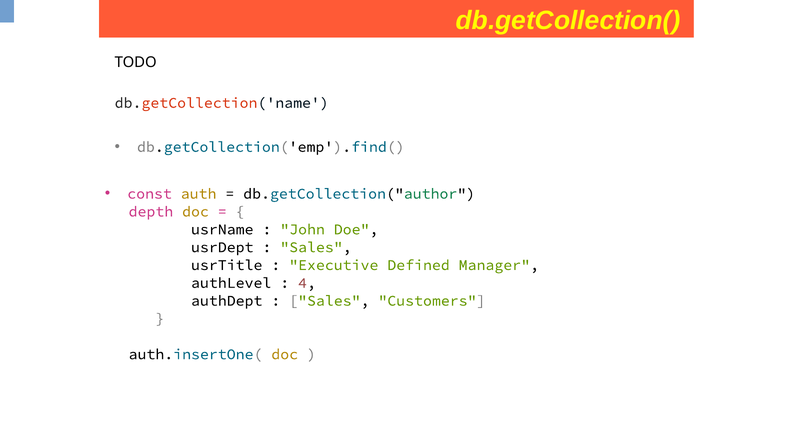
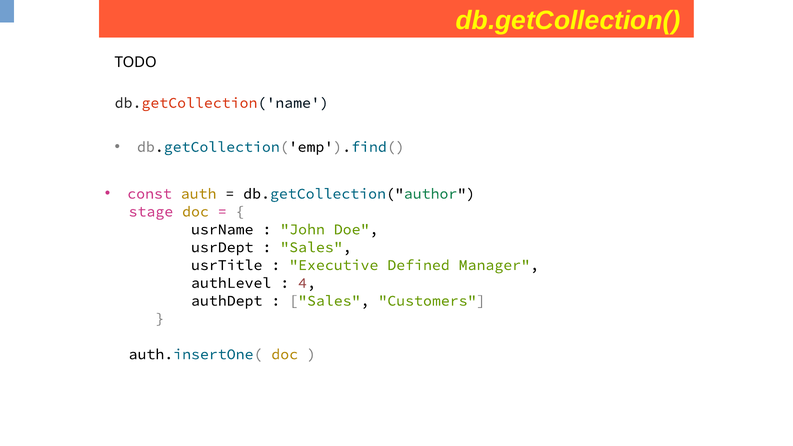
depth: depth -> stage
